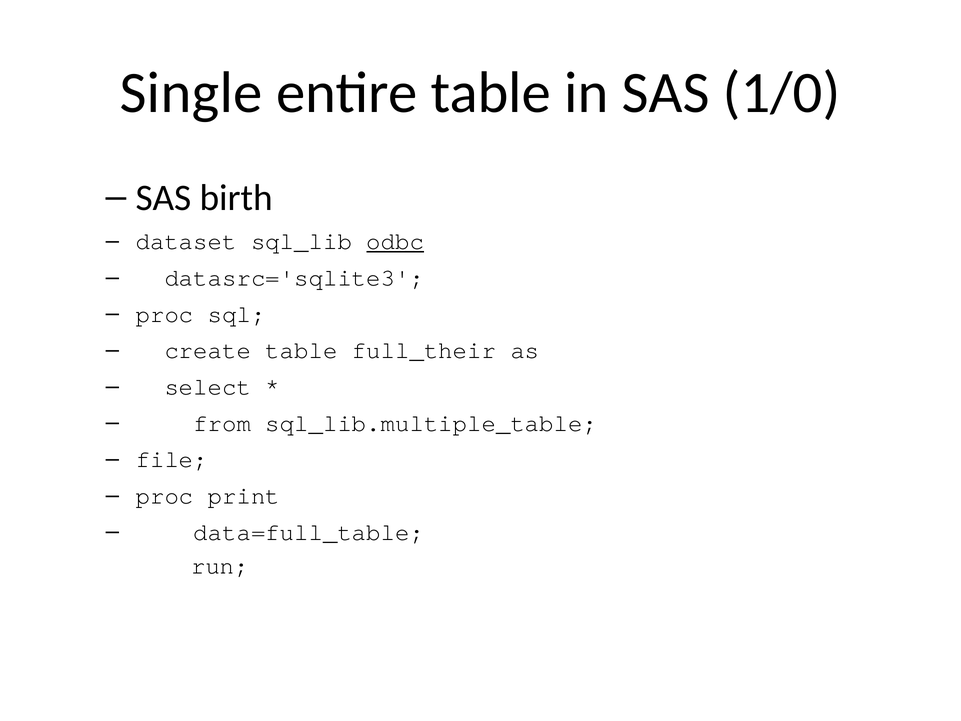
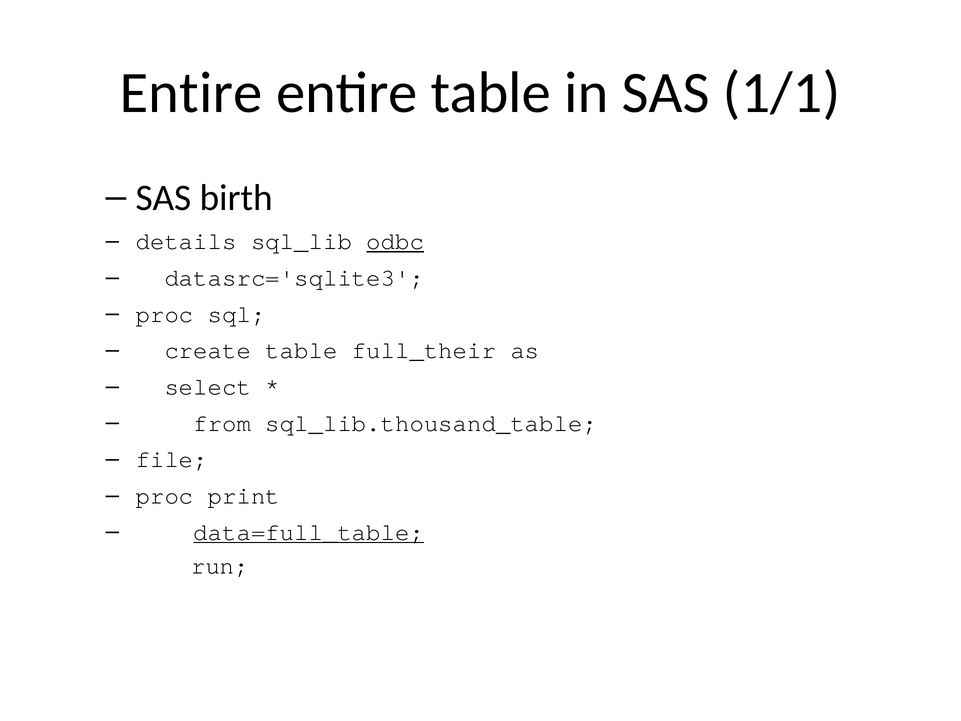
Single at (191, 93): Single -> Entire
1/0: 1/0 -> 1/1
dataset: dataset -> details
sql_lib.multiple_table: sql_lib.multiple_table -> sql_lib.thousand_table
data=full_table underline: none -> present
